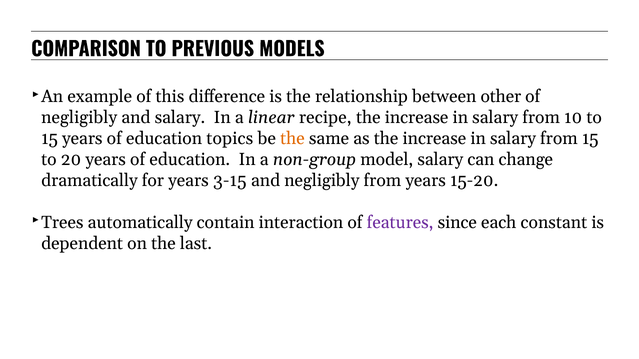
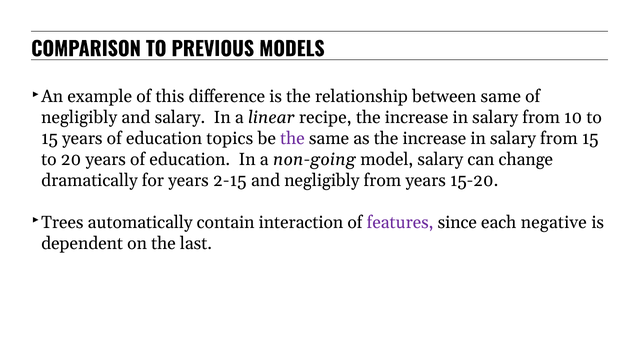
between other: other -> same
the at (292, 139) colour: orange -> purple
non-group: non-group -> non-going
3-15: 3-15 -> 2-15
constant: constant -> negative
